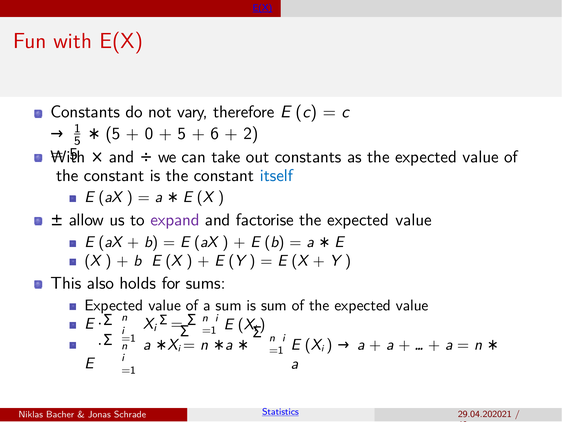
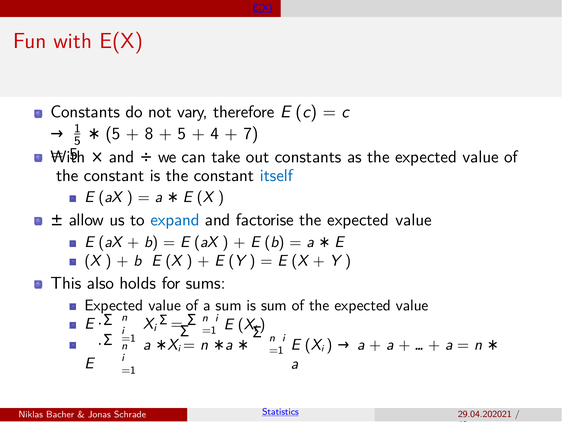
0: 0 -> 8
6: 6 -> 4
2: 2 -> 7
expand colour: purple -> blue
